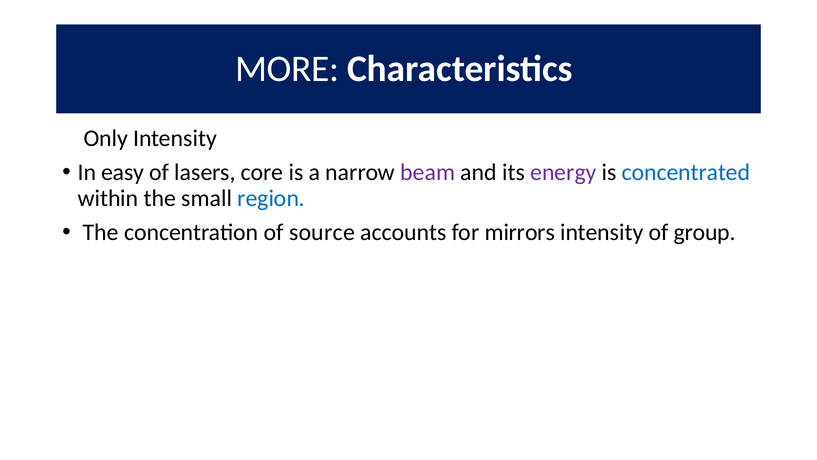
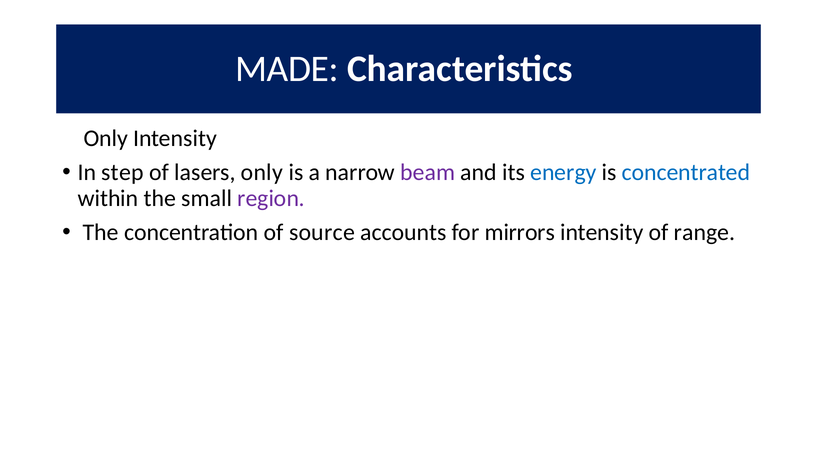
MORE: MORE -> MADE
easy: easy -> step
lasers core: core -> only
energy colour: purple -> blue
region colour: blue -> purple
group: group -> range
